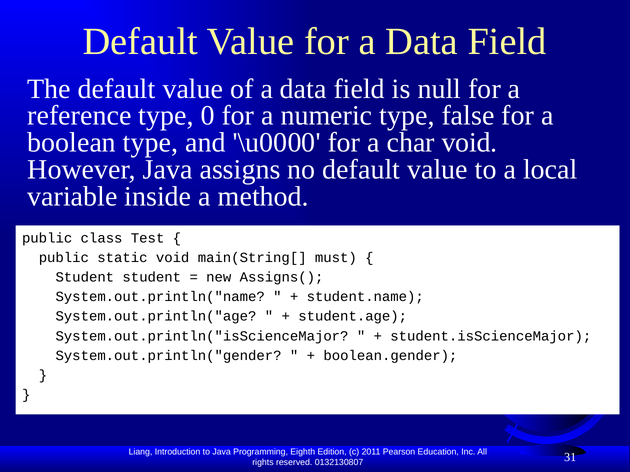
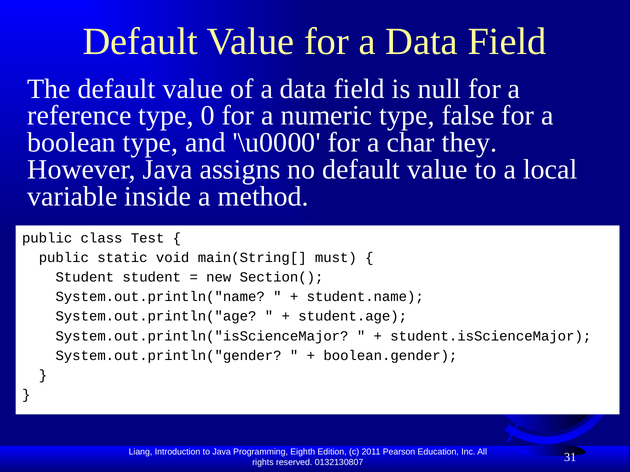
char void: void -> they
Assigns(: Assigns( -> Section(
